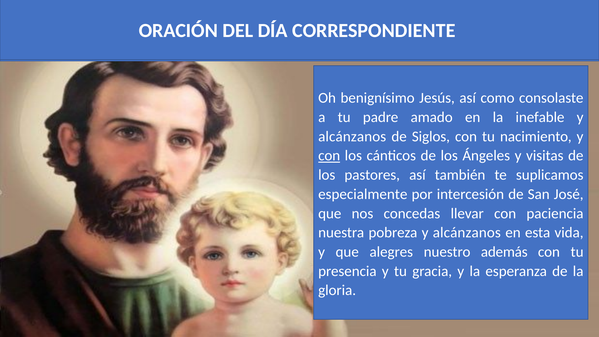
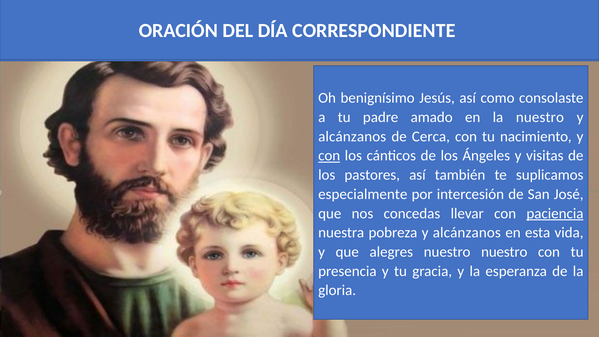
la inefable: inefable -> nuestro
Siglos: Siglos -> Cerca
paciencia underline: none -> present
nuestro además: además -> nuestro
